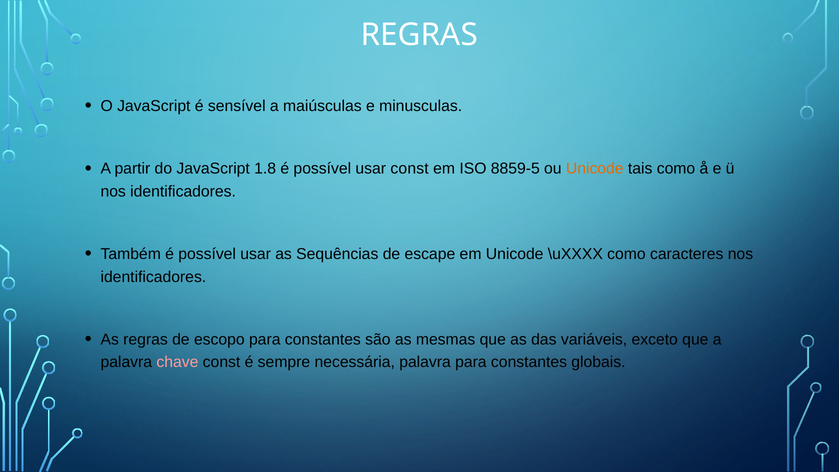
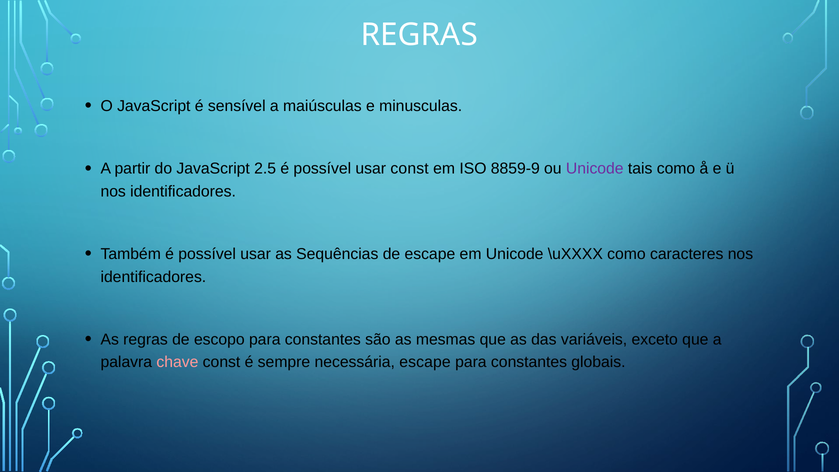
1.8: 1.8 -> 2.5
8859-5: 8859-5 -> 8859-9
Unicode at (595, 169) colour: orange -> purple
necessária palavra: palavra -> escape
